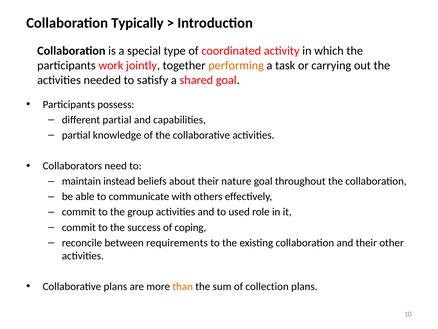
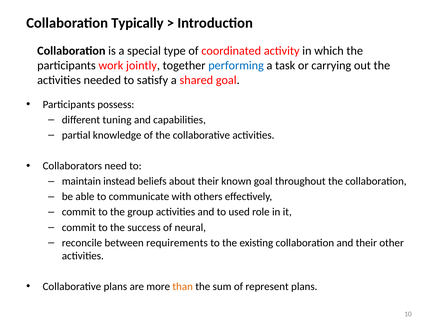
performing colour: orange -> blue
different partial: partial -> tuning
nature: nature -> known
coping: coping -> neural
collection: collection -> represent
